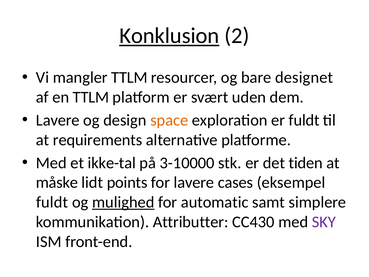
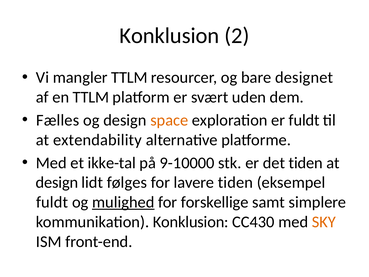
Konklusion at (169, 36) underline: present -> none
Lavere at (58, 120): Lavere -> Fælles
requirements: requirements -> extendability
3-10000: 3-10000 -> 9-10000
måske at (57, 182): måske -> design
points: points -> følges
lavere cases: cases -> tiden
automatic: automatic -> forskellige
kommunikation Attributter: Attributter -> Konklusion
SKY colour: purple -> orange
